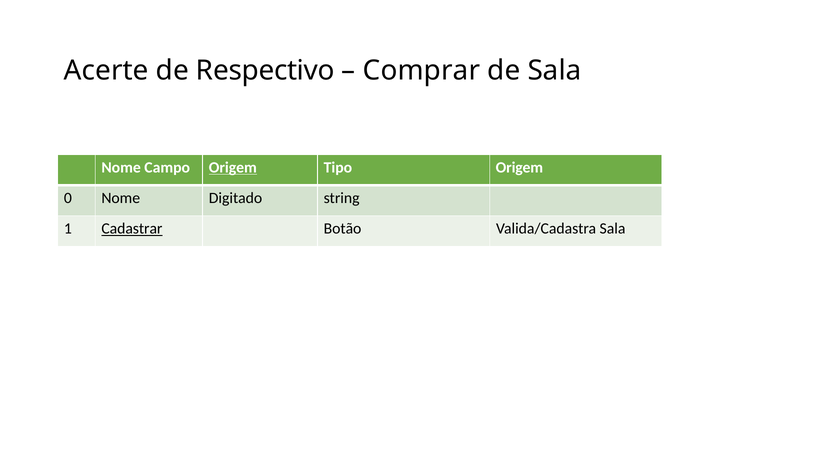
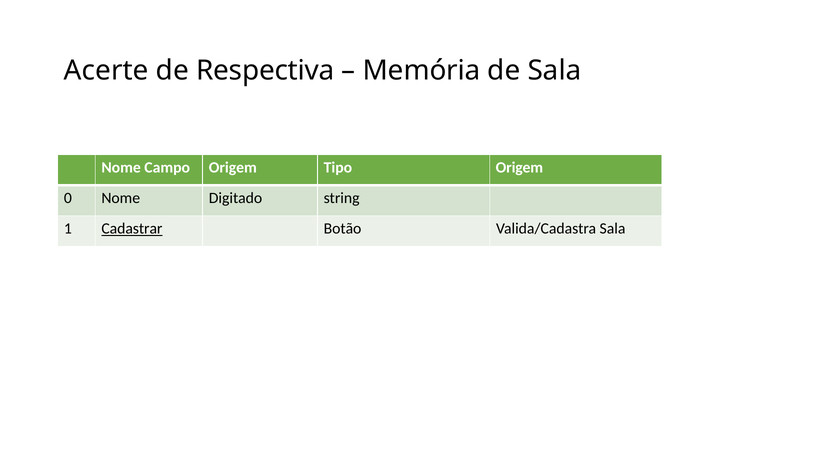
Respectivo: Respectivo -> Respectiva
Comprar: Comprar -> Memória
Origem at (233, 168) underline: present -> none
